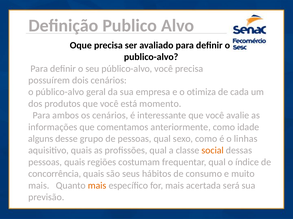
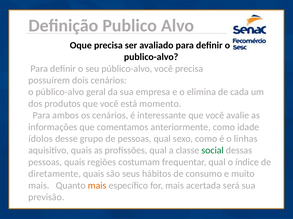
otimiza: otimiza -> elimina
alguns: alguns -> ídolos
social colour: orange -> green
concorrência: concorrência -> diretamente
